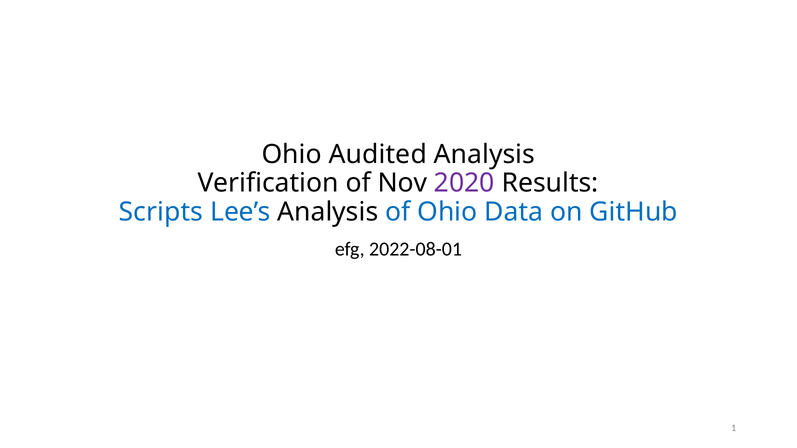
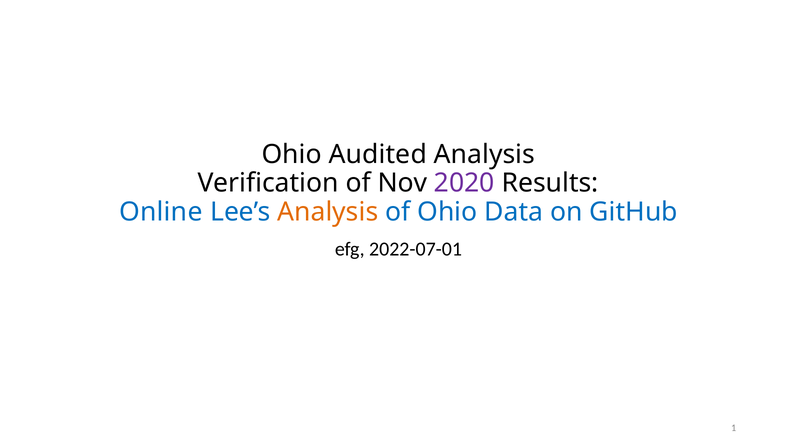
Scripts: Scripts -> Online
Analysis at (328, 212) colour: black -> orange
2022-08-01: 2022-08-01 -> 2022-07-01
